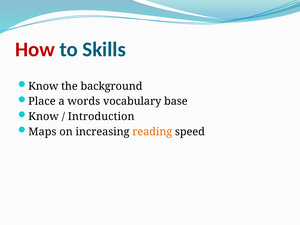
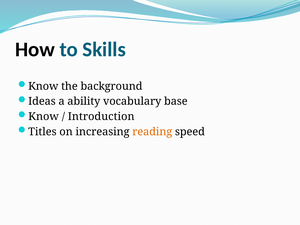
How colour: red -> black
Place: Place -> Ideas
words: words -> ability
Maps: Maps -> Titles
